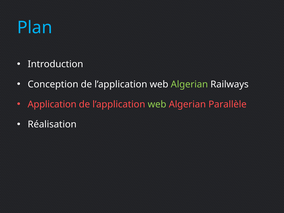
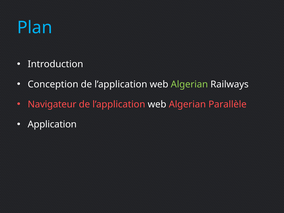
Application: Application -> Navigateur
web at (157, 104) colour: light green -> white
Réalisation: Réalisation -> Application
